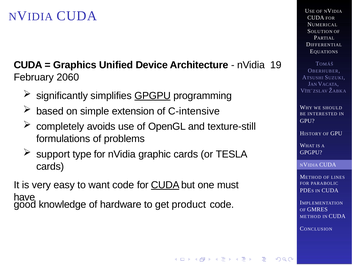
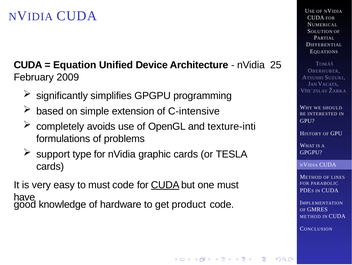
Graphics: Graphics -> Equation
19: 19 -> 25
2060: 2060 -> 2009
GPGPU at (153, 95) underline: present -> none
texture-still: texture-still -> texture-inti
to want: want -> must
